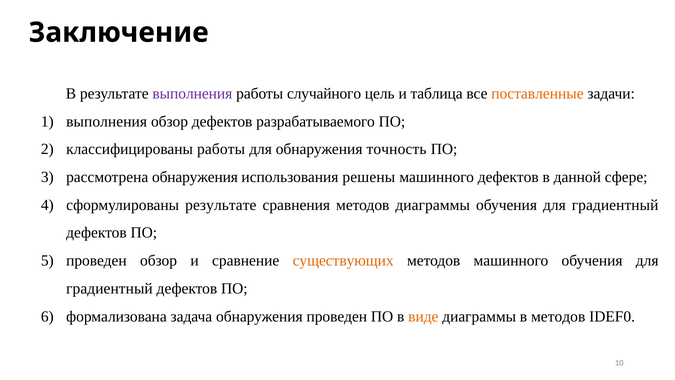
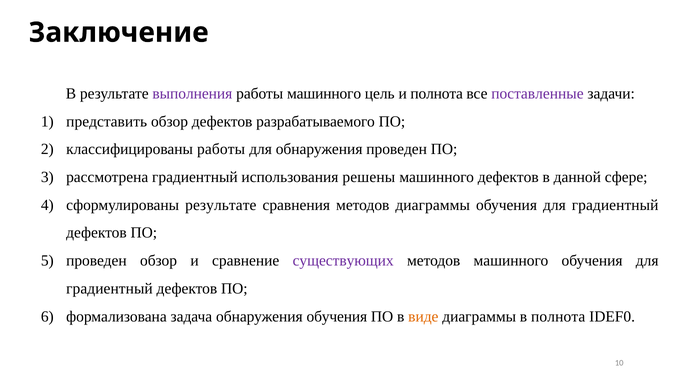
работы случайного: случайного -> машинного
и таблица: таблица -> полнота
поставленные colour: orange -> purple
выполнения at (107, 121): выполнения -> представить
обнаружения точность: точность -> проведен
рассмотрена обнаружения: обнаружения -> градиентный
существующих colour: orange -> purple
обнаружения проведен: проведен -> обучения
в методов: методов -> полнота
